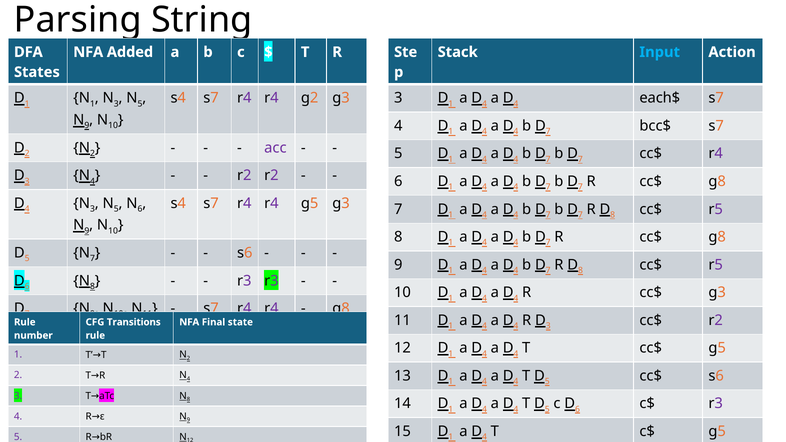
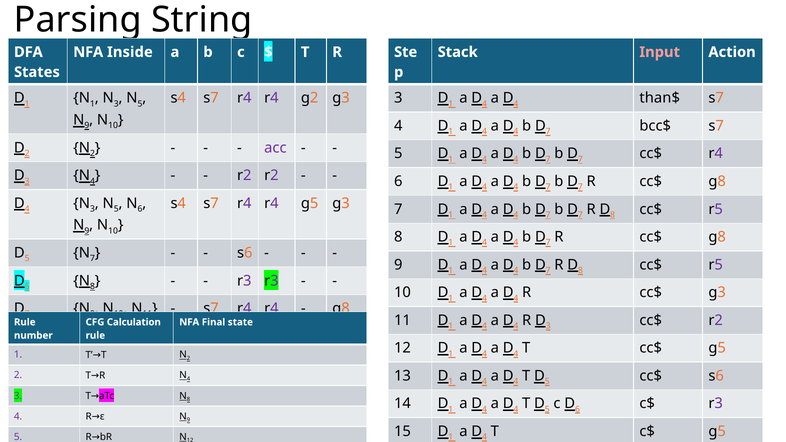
Added: Added -> Inside
Input colour: light blue -> pink
each$: each$ -> than$
Transitions: Transitions -> Calculation
